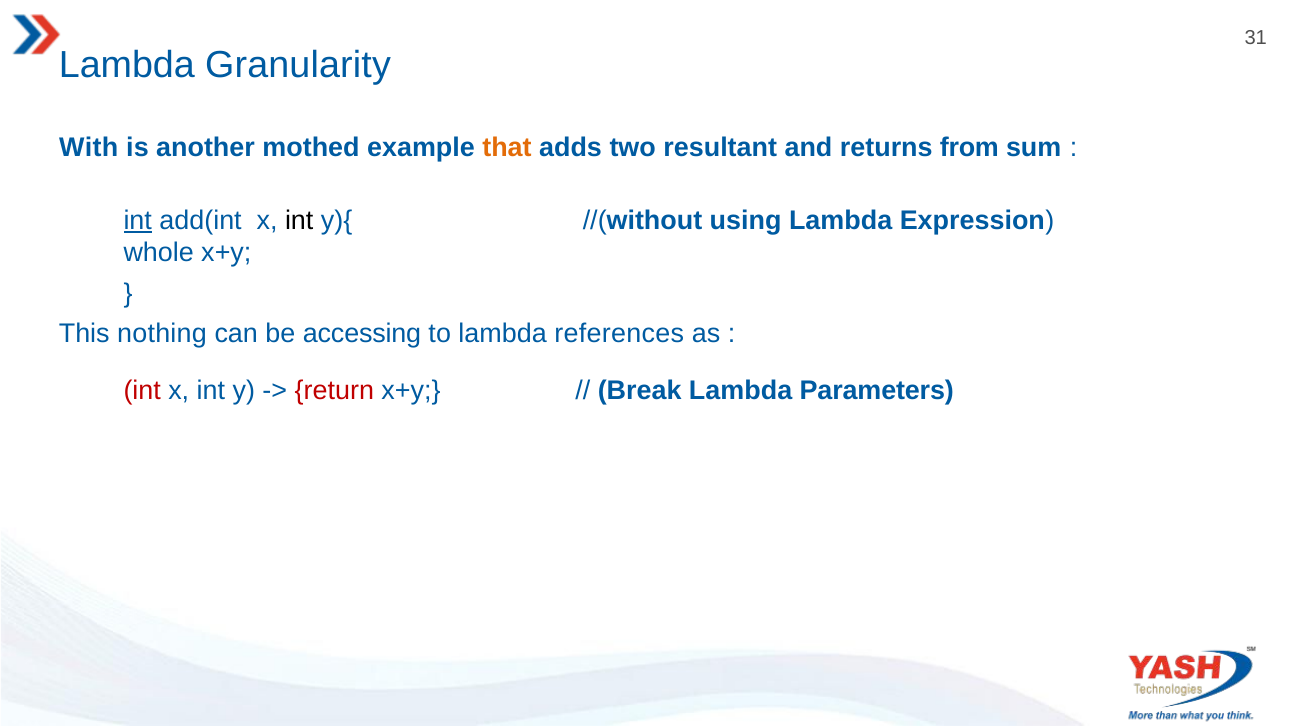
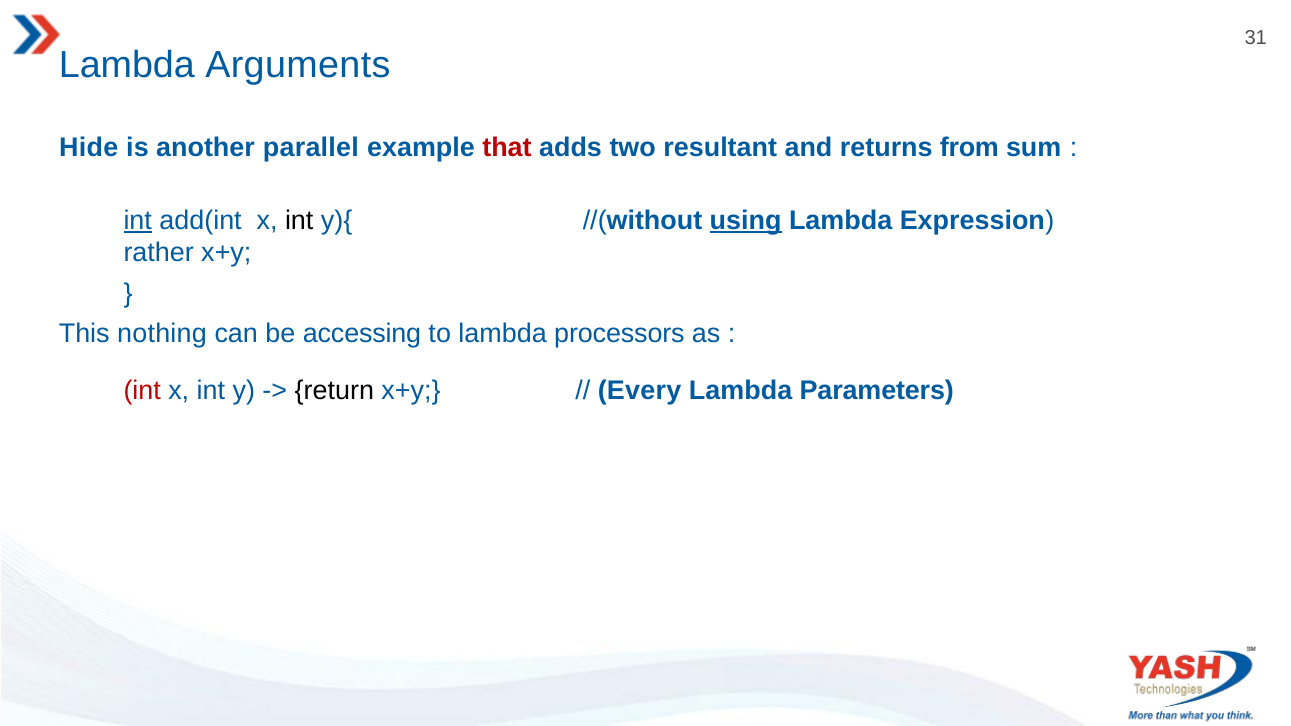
Granularity: Granularity -> Arguments
With: With -> Hide
mothed: mothed -> parallel
that colour: orange -> red
using underline: none -> present
whole: whole -> rather
references: references -> processors
return colour: red -> black
Break: Break -> Every
